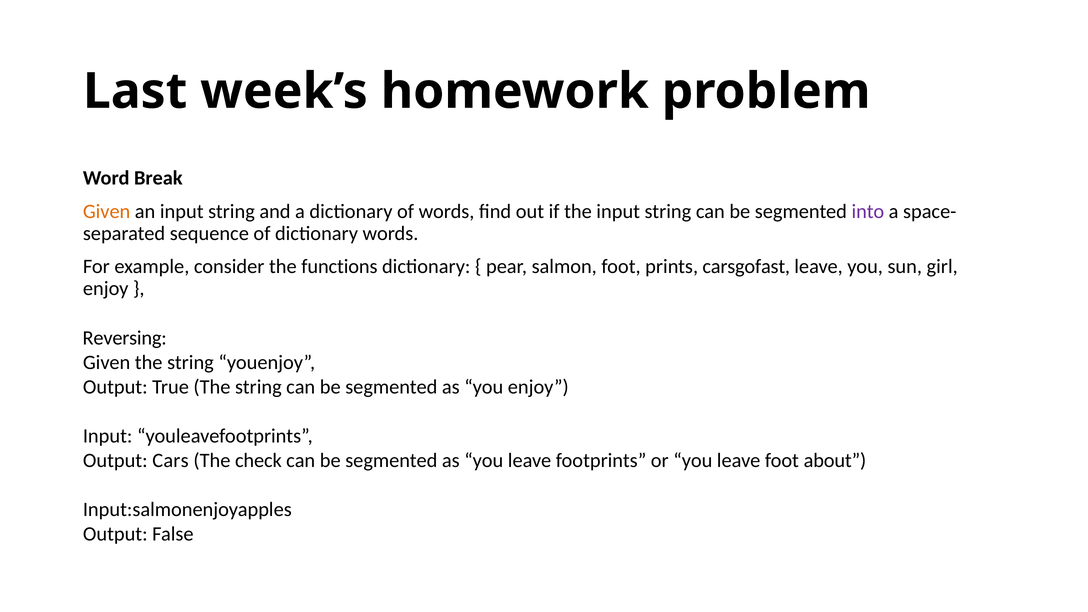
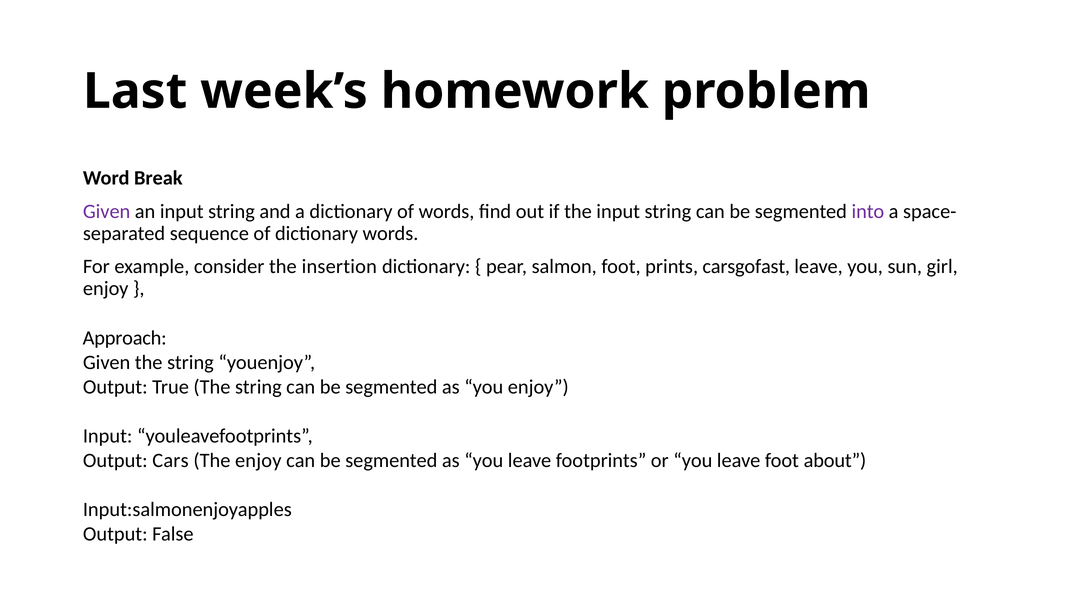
Given at (107, 211) colour: orange -> purple
functions: functions -> insertion
Reversing: Reversing -> Approach
The check: check -> enjoy
